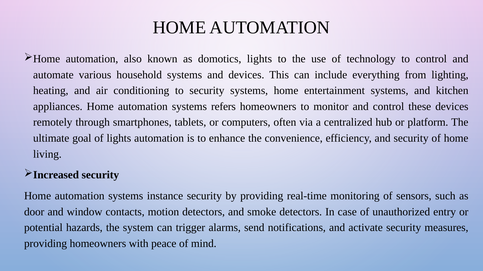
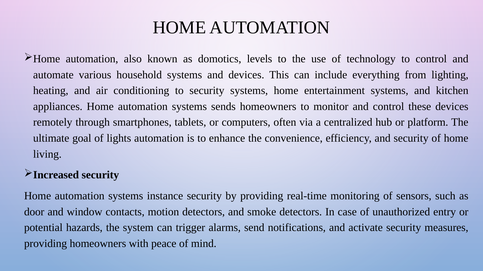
domotics lights: lights -> levels
refers: refers -> sends
